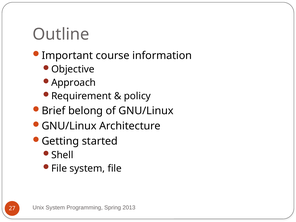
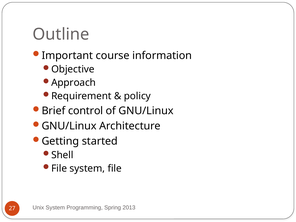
belong: belong -> control
